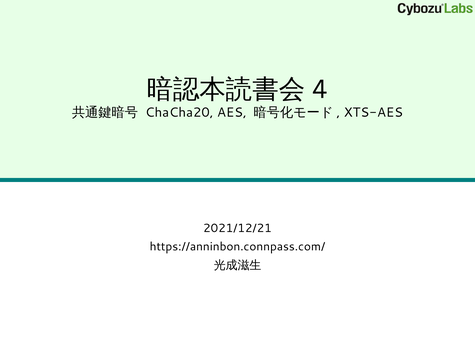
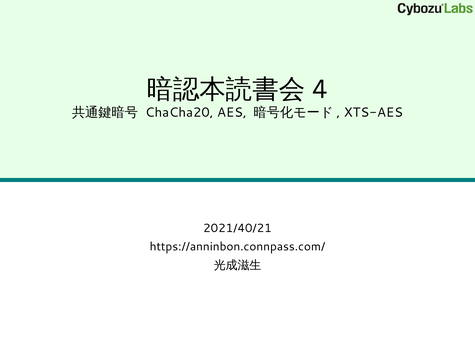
2021/12/21: 2021/12/21 -> 2021/40/21
